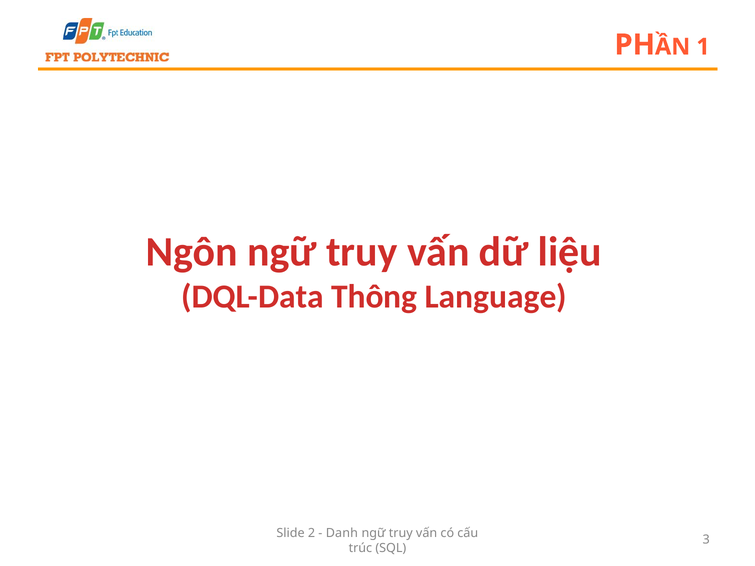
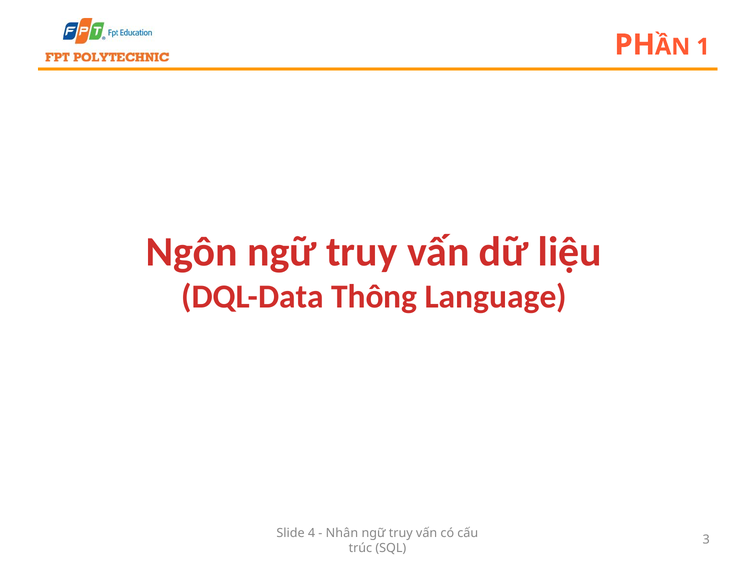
2: 2 -> 4
Danh: Danh -> Nhân
